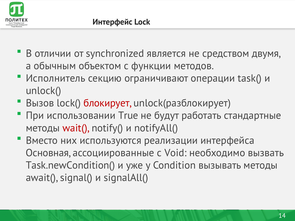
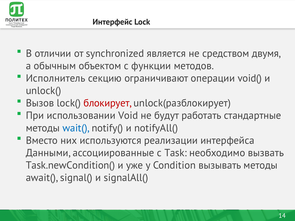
task(: task( -> void(
True: True -> Void
wait( colour: red -> blue
Основная: Основная -> Данными
Void: Void -> Task
